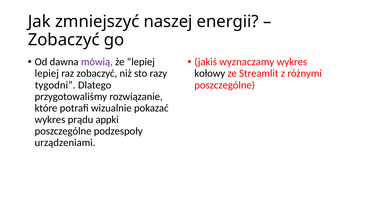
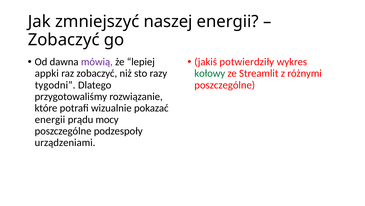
wyznaczamy: wyznaczamy -> potwierdziły
lepiej at (47, 73): lepiej -> appki
kołowy colour: black -> green
wykres at (50, 119): wykres -> energii
appki: appki -> mocy
